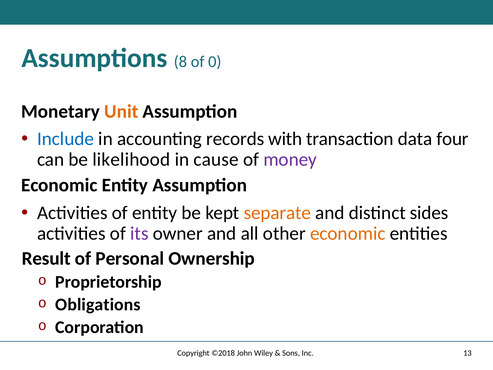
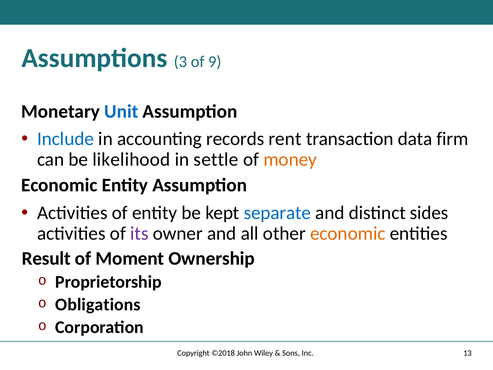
8: 8 -> 3
0: 0 -> 9
Unit colour: orange -> blue
with: with -> rent
four: four -> firm
cause: cause -> settle
money colour: purple -> orange
separate colour: orange -> blue
Personal: Personal -> Moment
